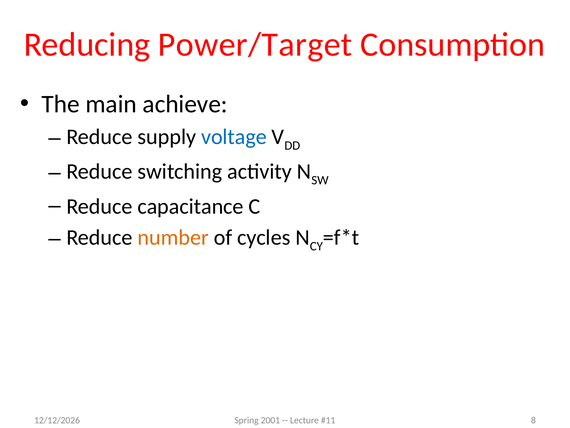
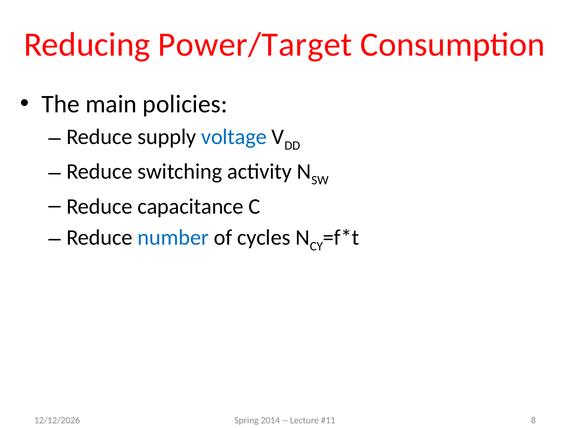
achieve: achieve -> policies
number colour: orange -> blue
2001: 2001 -> 2014
